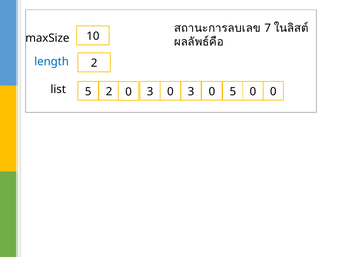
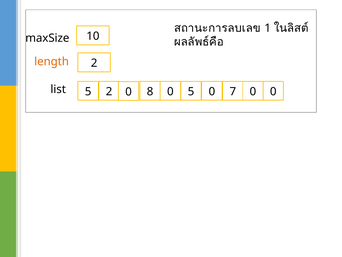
7: 7 -> 1
length colour: blue -> orange
2 0 3: 3 -> 8
3 at (191, 91): 3 -> 5
0 5: 5 -> 7
